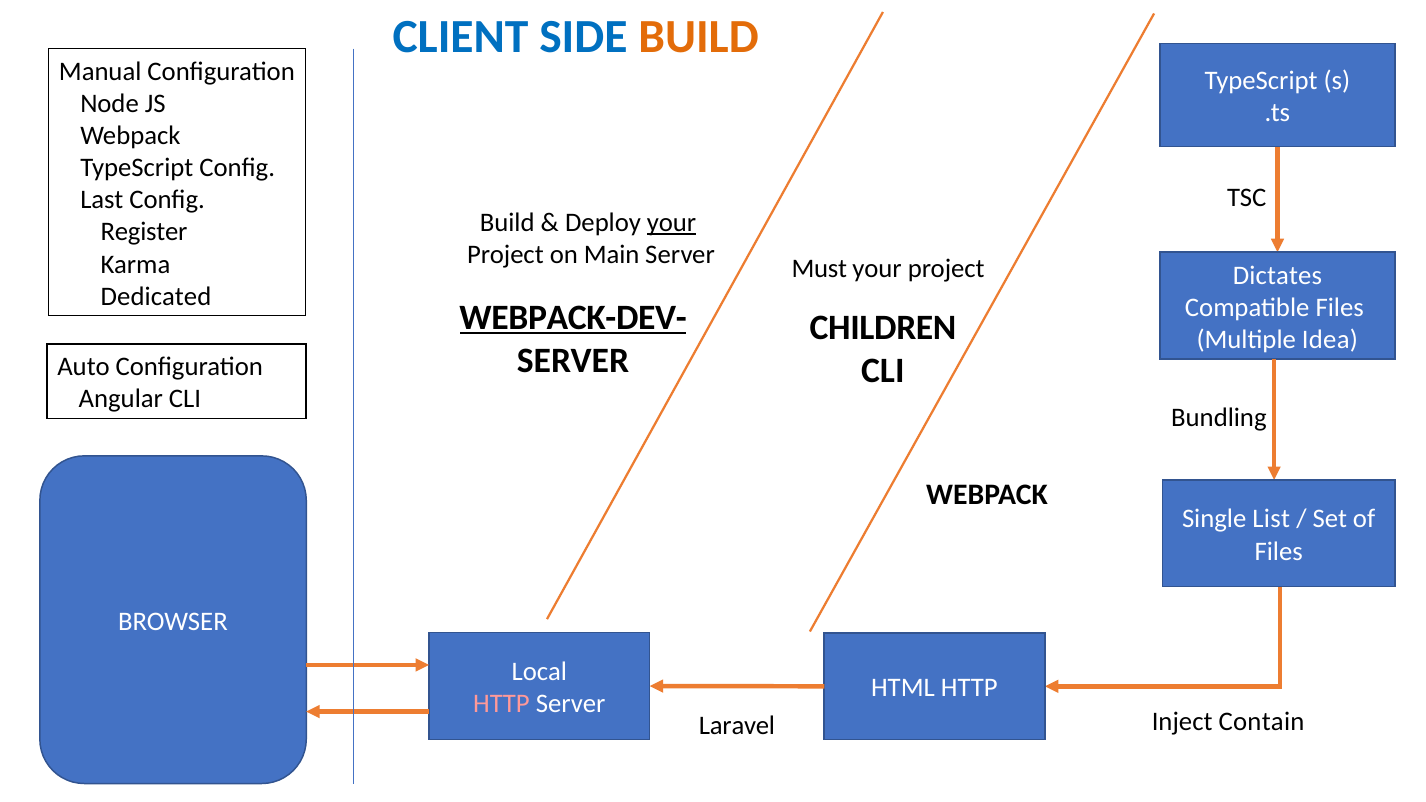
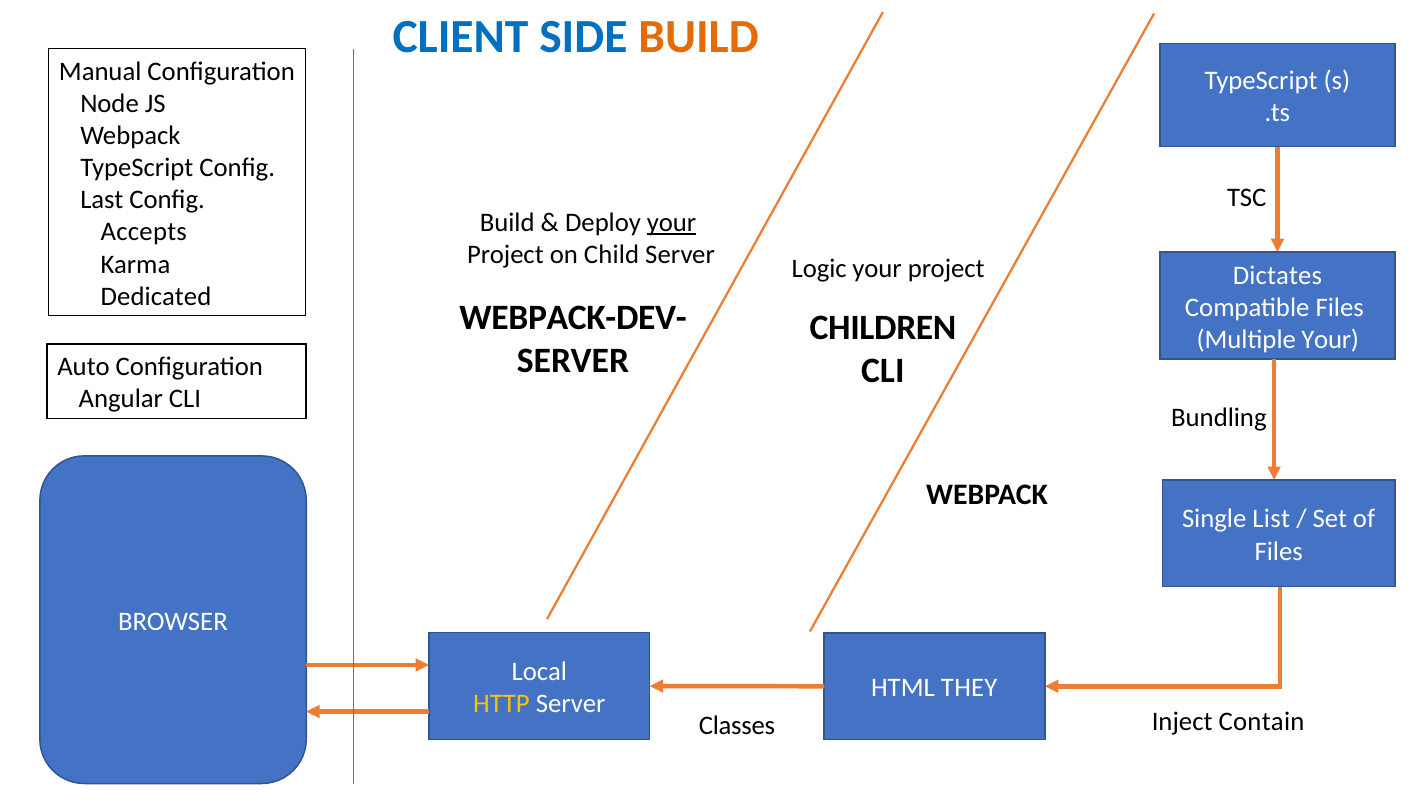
Register: Register -> Accepts
Main: Main -> Child
Must: Must -> Logic
WEBPACK-DEV- underline: present -> none
Multiple Idea: Idea -> Your
HTML HTTP: HTTP -> THEY
HTTP at (501, 704) colour: pink -> yellow
Laravel: Laravel -> Classes
